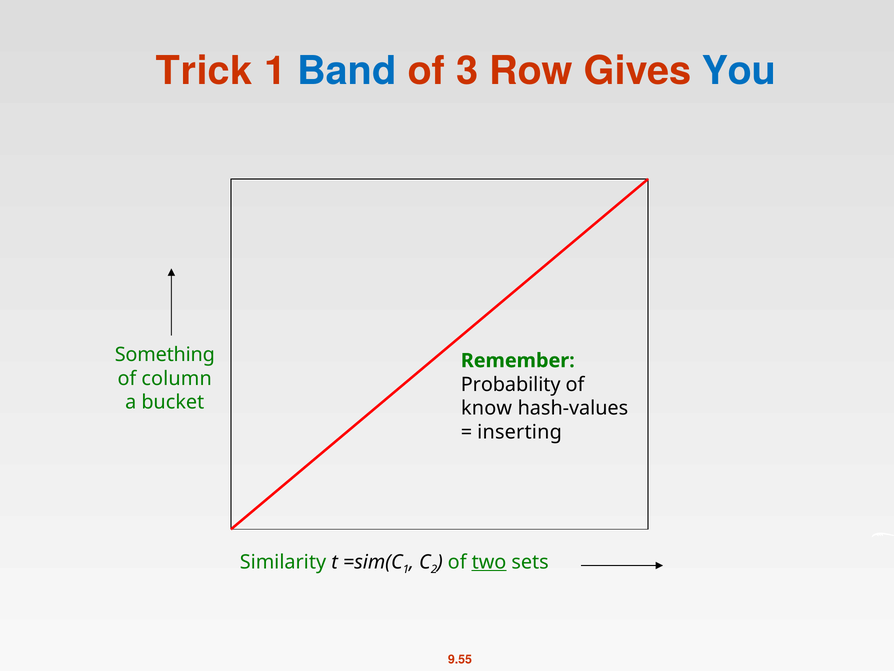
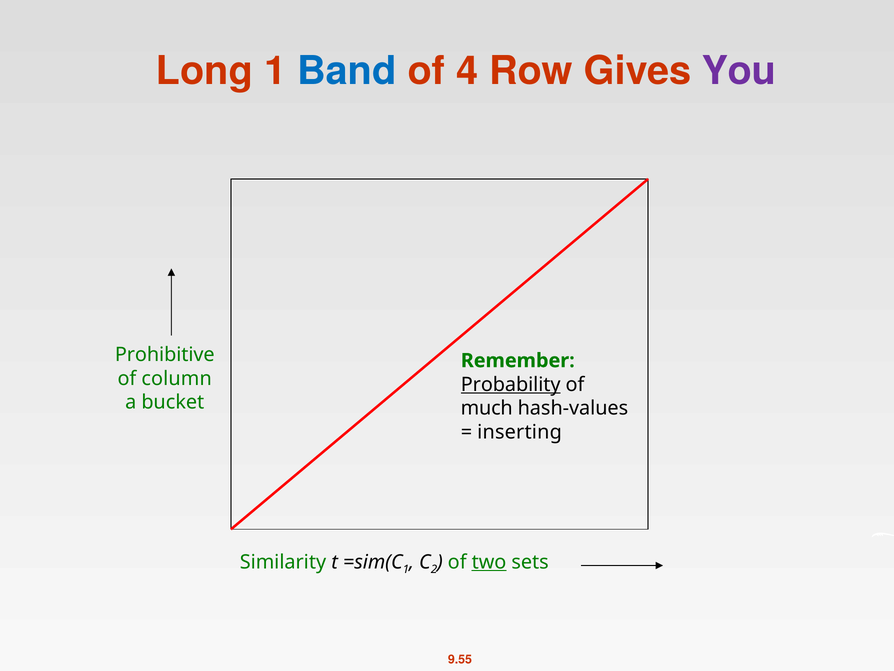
Trick: Trick -> Long
3: 3 -> 4
You colour: blue -> purple
Something: Something -> Prohibitive
Probability underline: none -> present
know: know -> much
